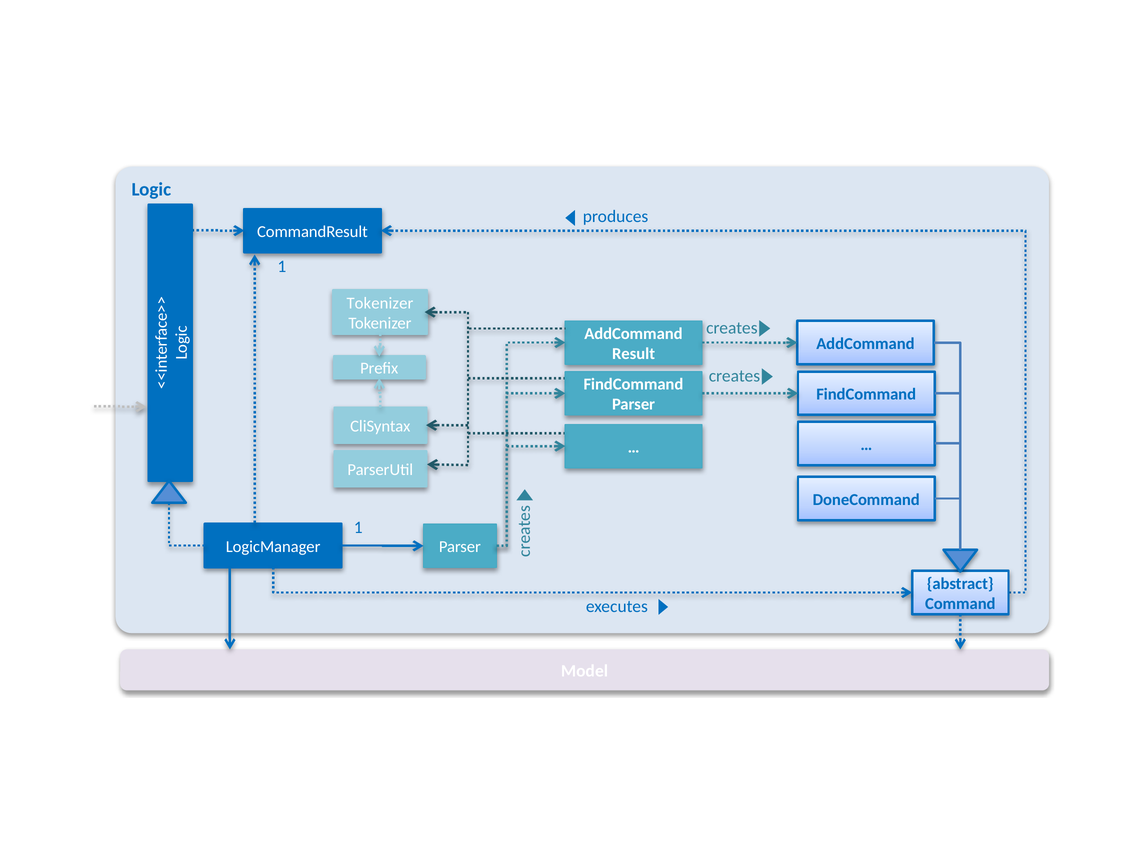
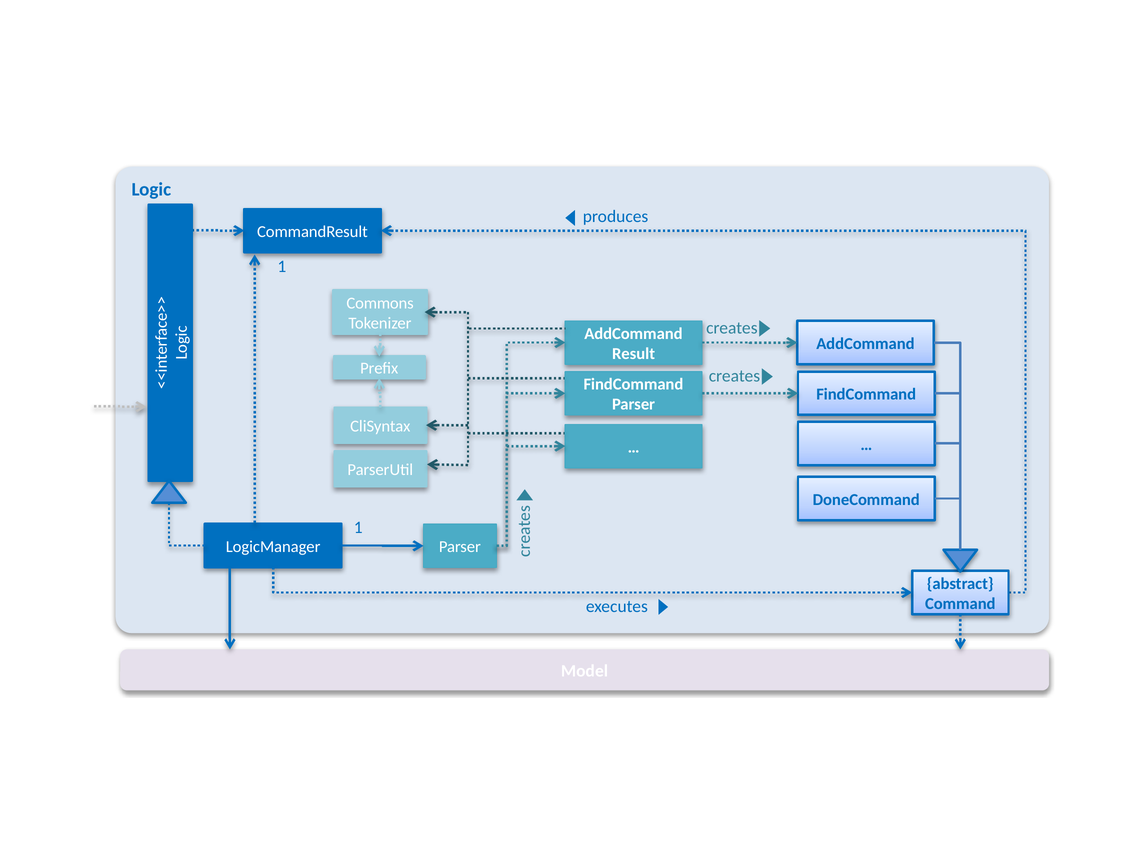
Tokenizer at (380, 303): Tokenizer -> Commons
